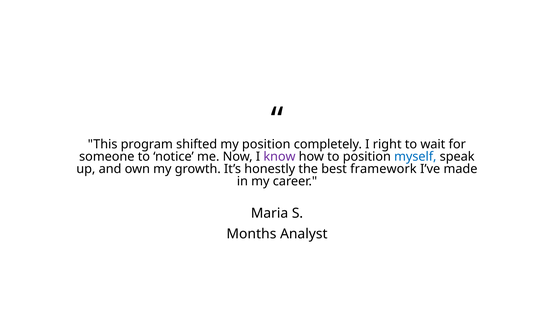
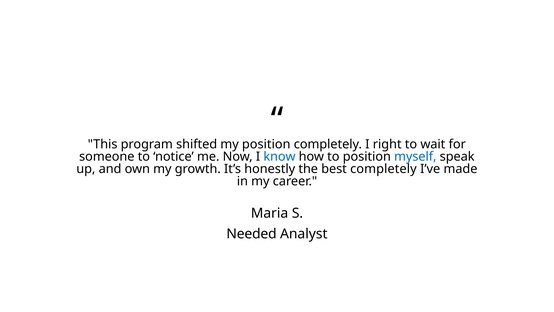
know colour: purple -> blue
best framework: framework -> completely
Months: Months -> Needed
